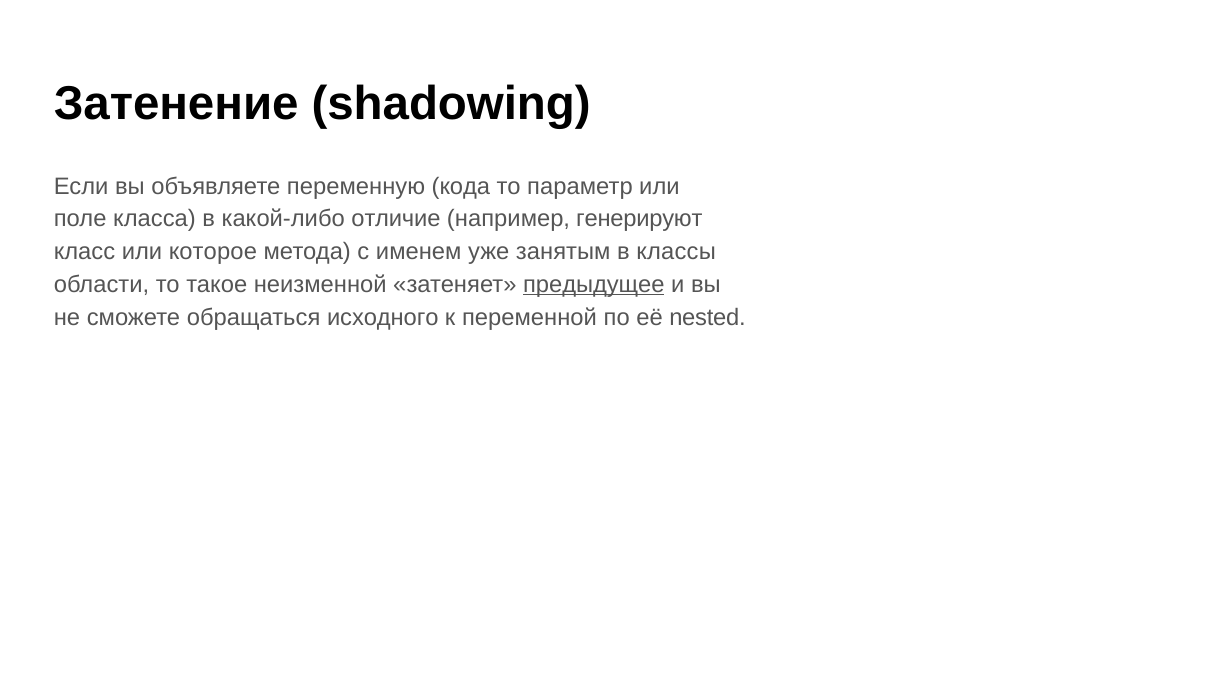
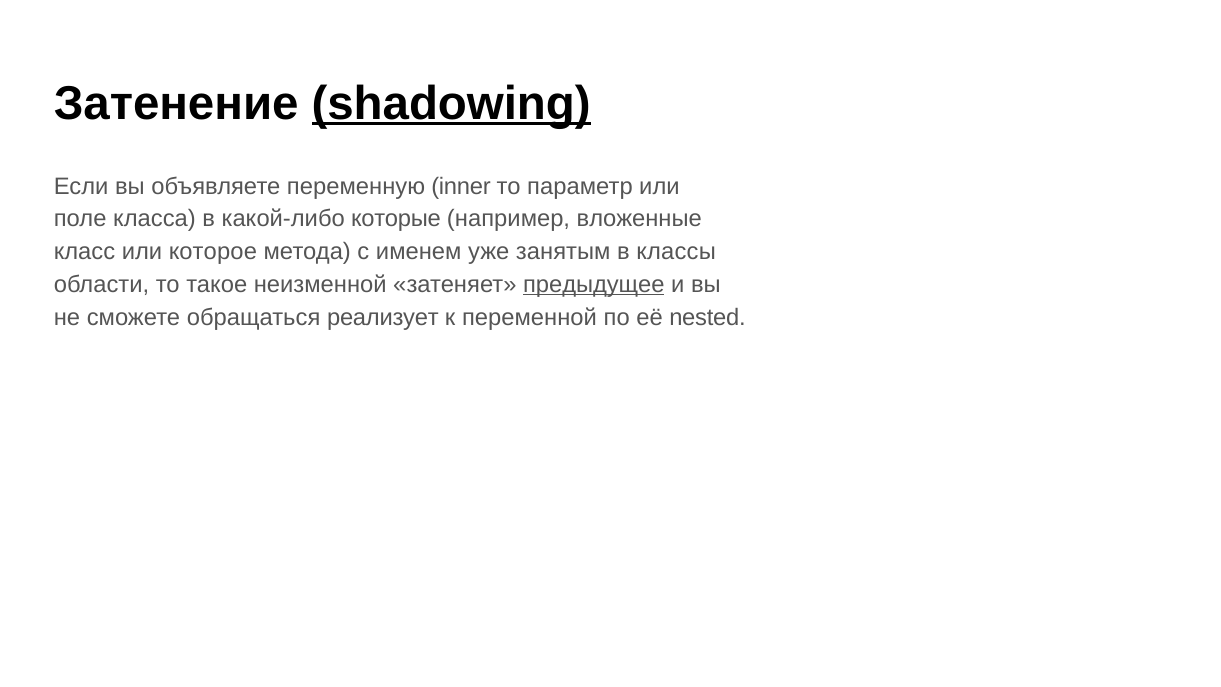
shadowing underline: none -> present
кода: кода -> inner
отличие: отличие -> которые
генерируют: генерируют -> вложенные
исходного: исходного -> реализует
